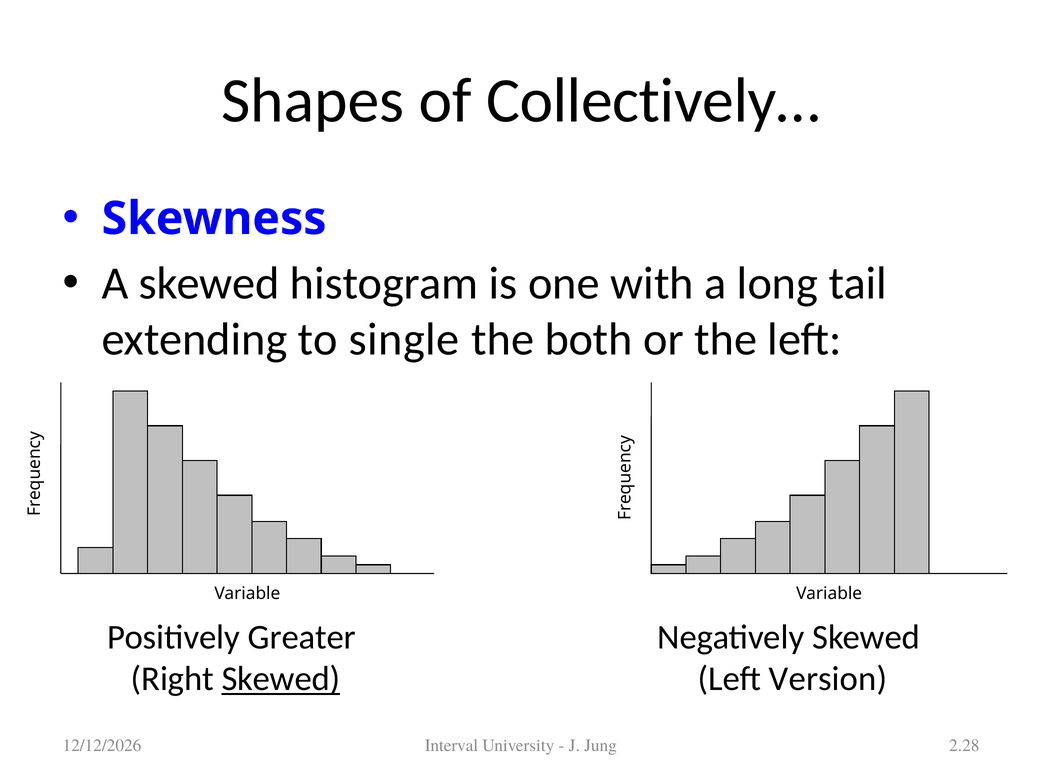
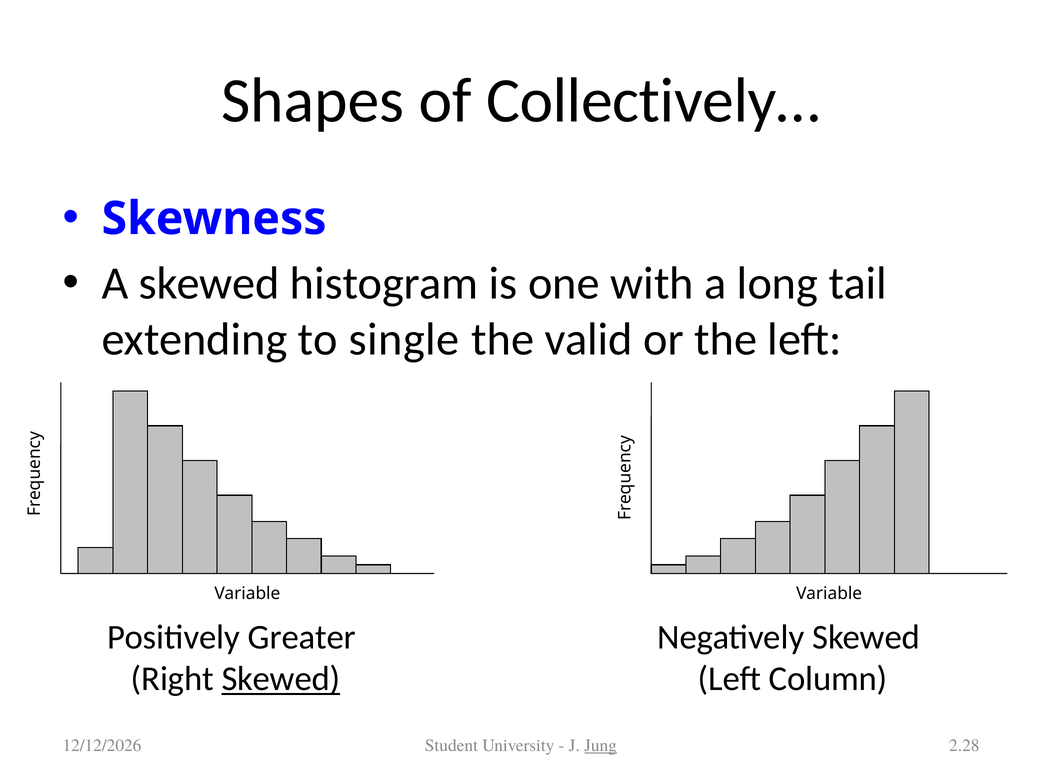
both: both -> valid
Version: Version -> Column
Interval: Interval -> Student
Jung underline: none -> present
